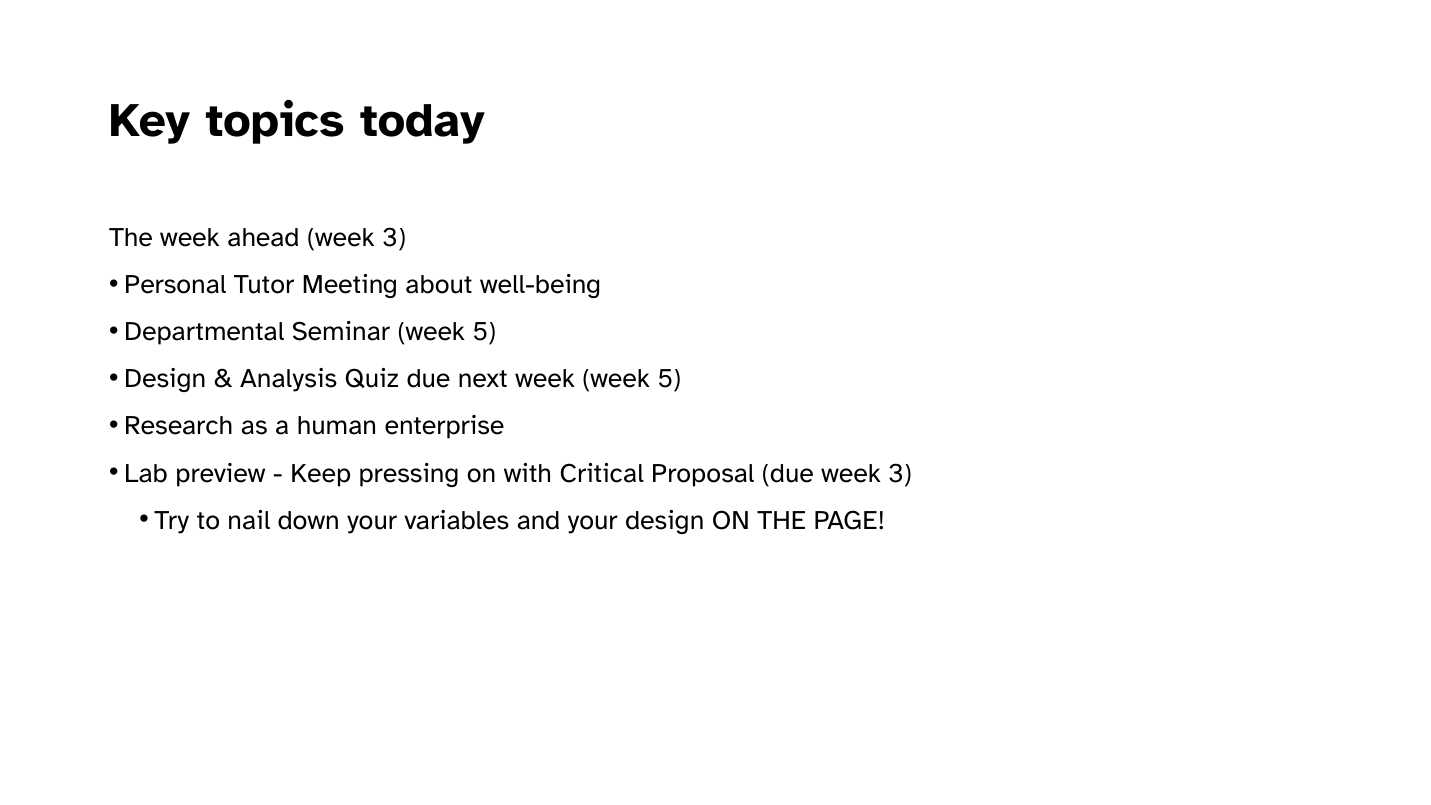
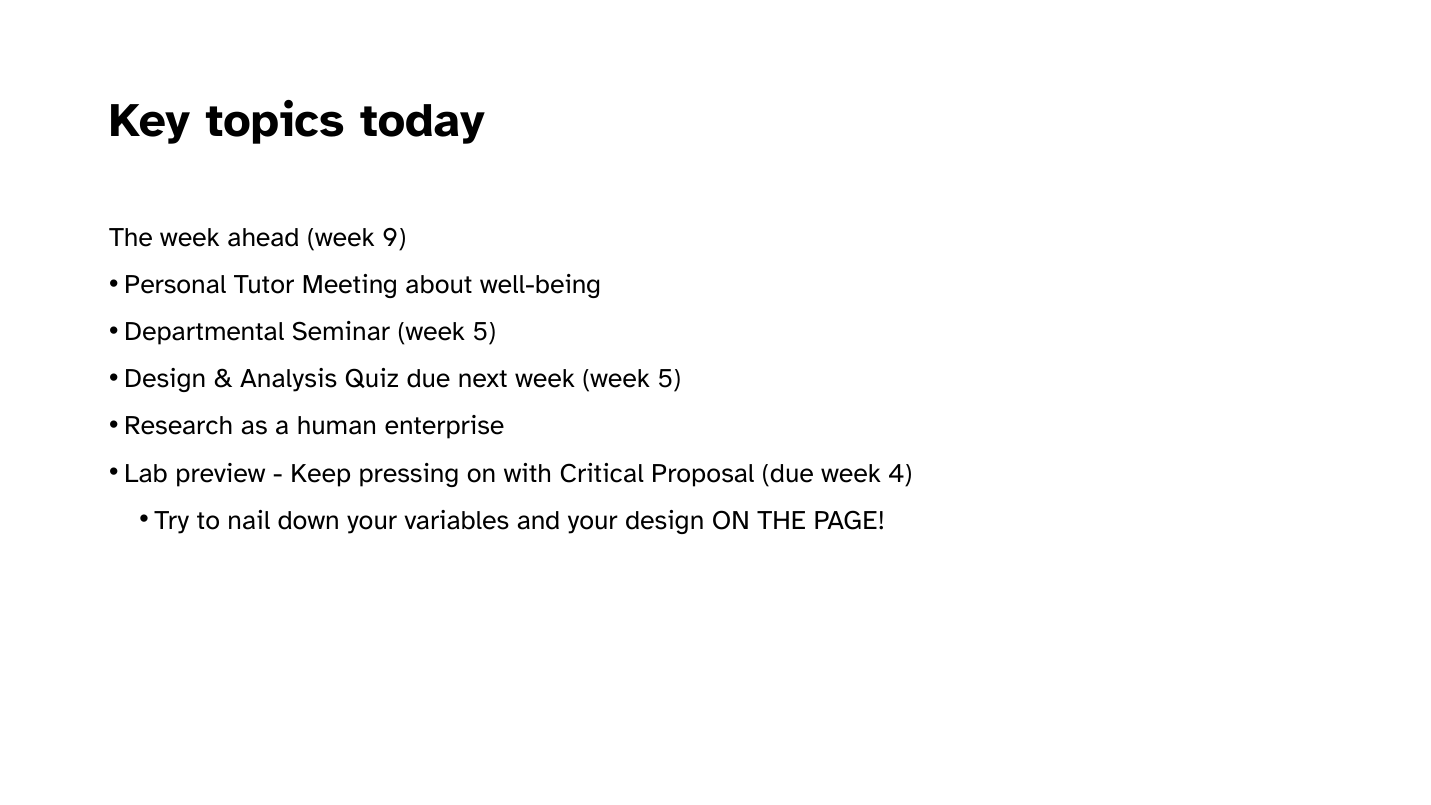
ahead week 3: 3 -> 9
due week 3: 3 -> 4
